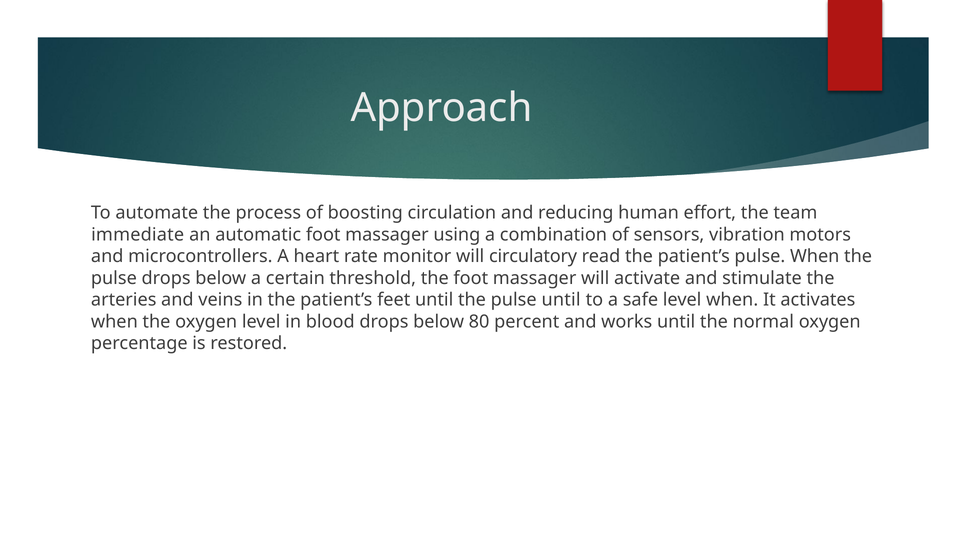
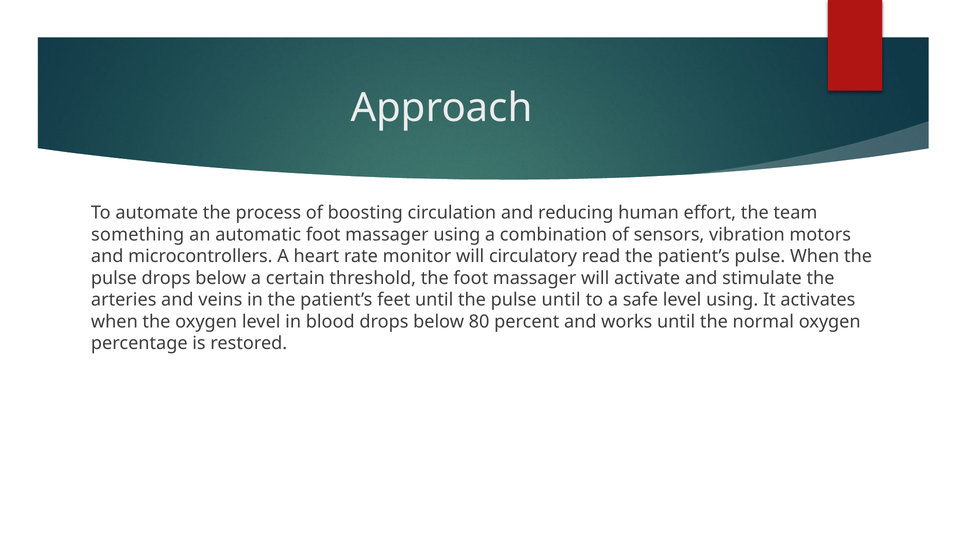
immediate: immediate -> something
level when: when -> using
